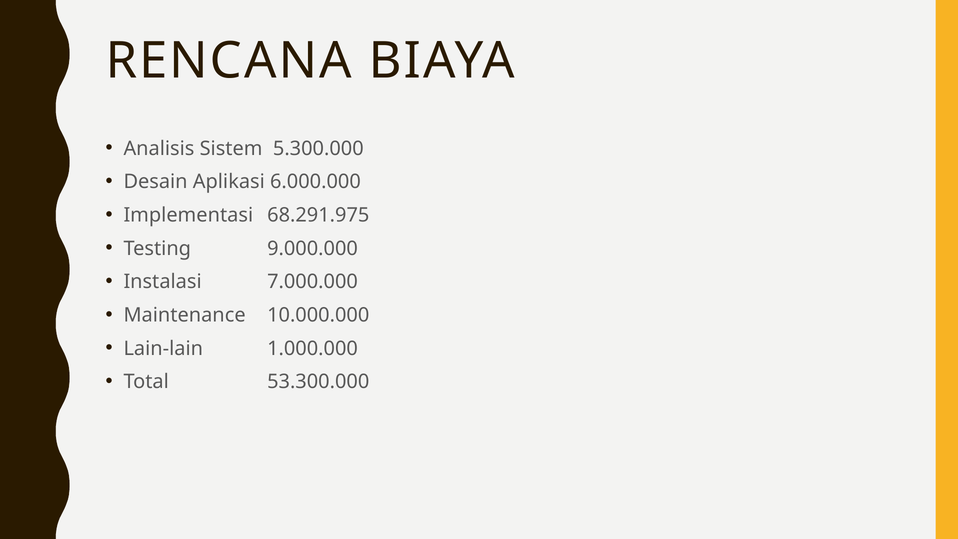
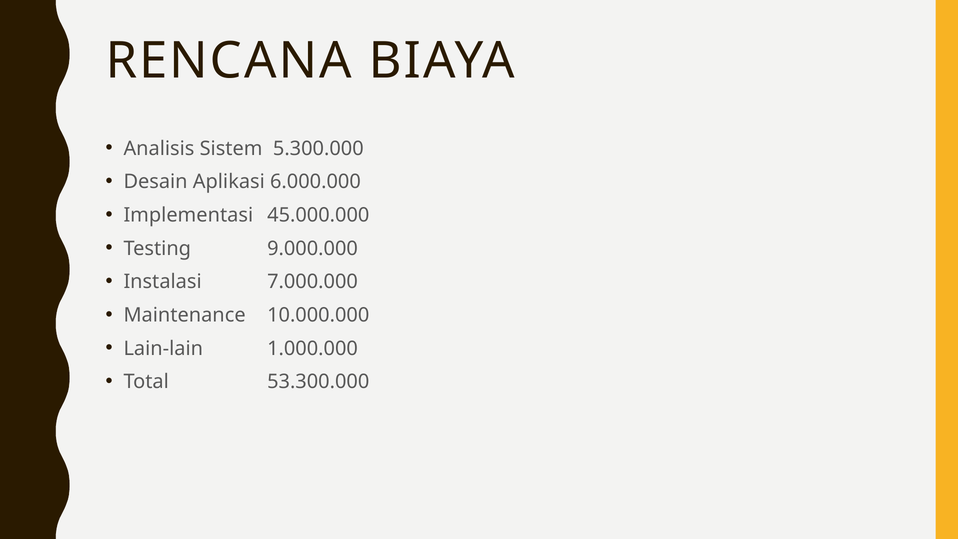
68.291.975: 68.291.975 -> 45.000.000
